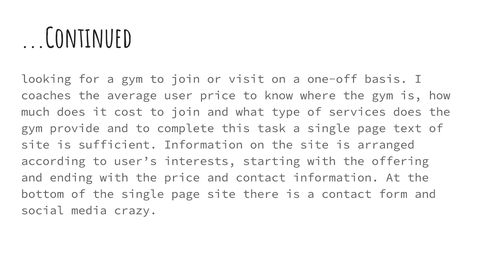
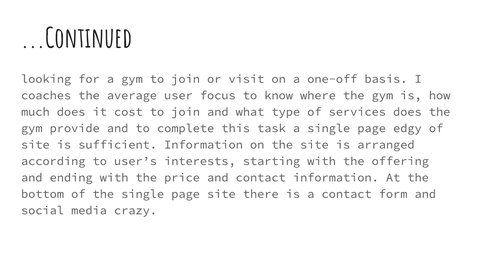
user price: price -> focus
text: text -> edgy
